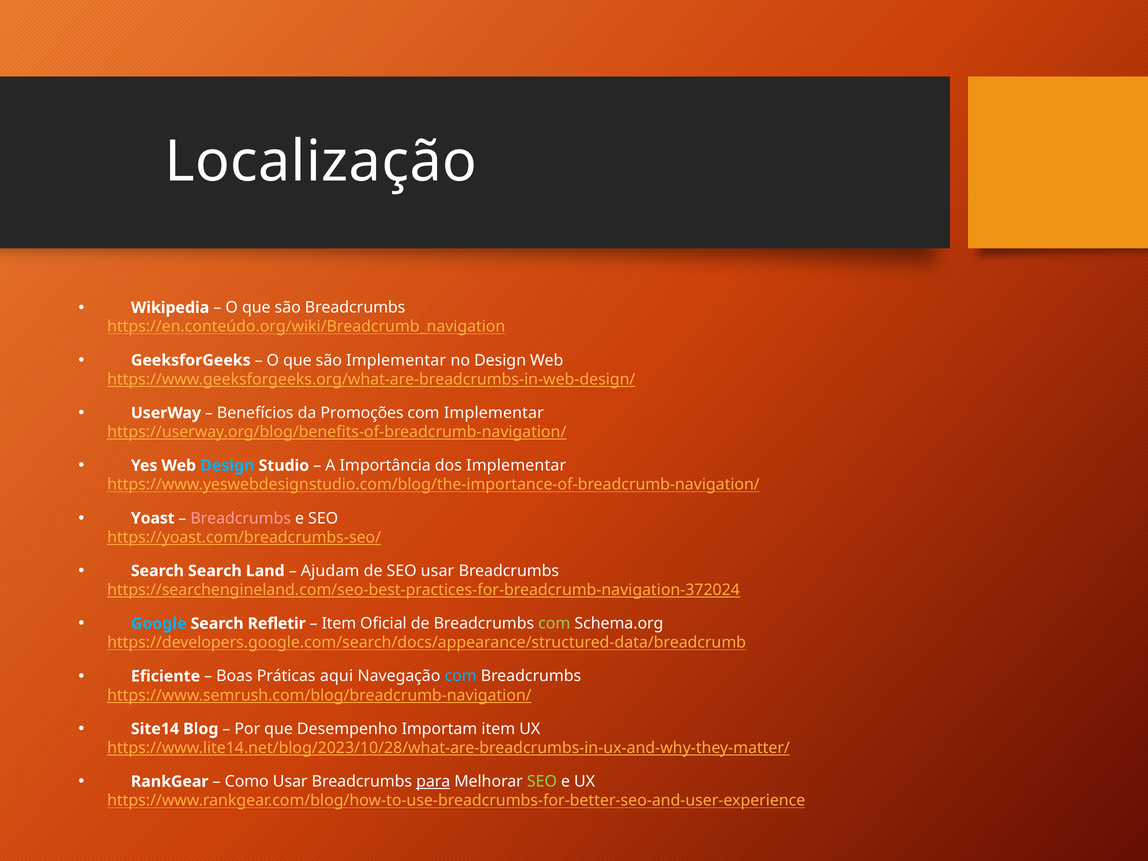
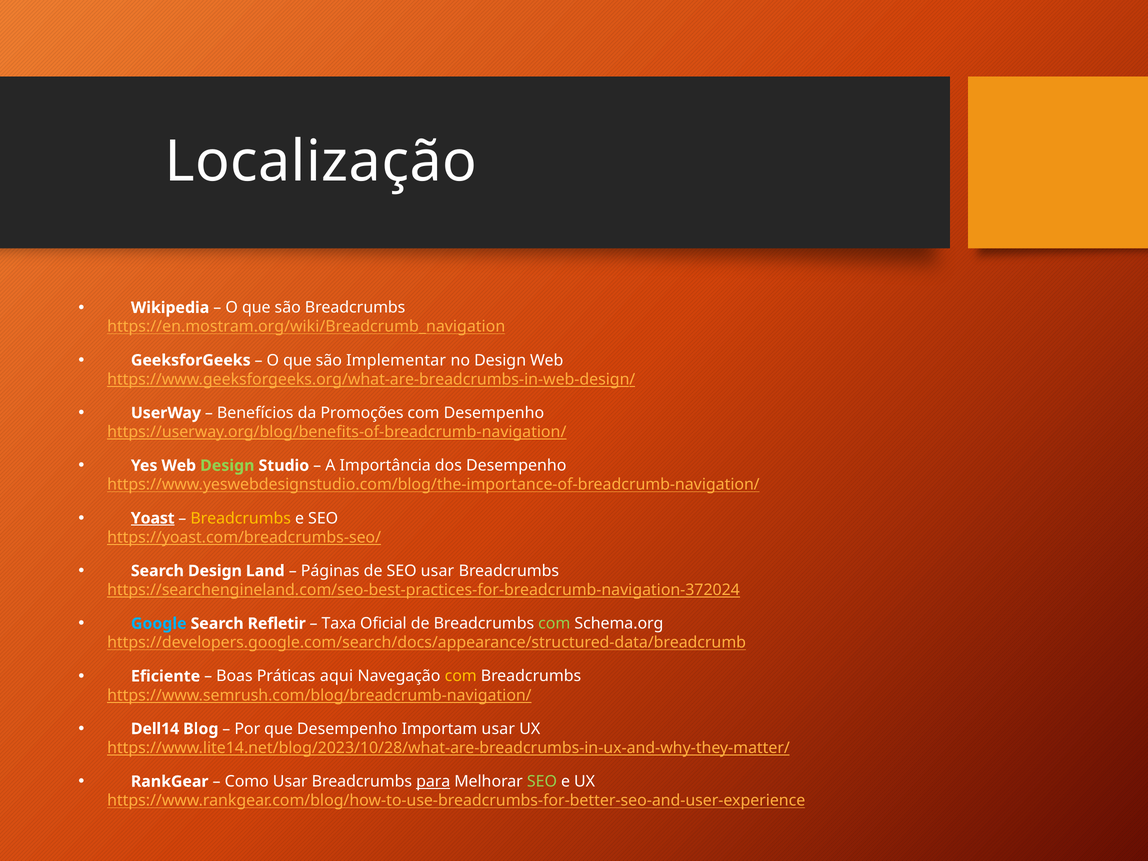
https://en.conteúdo.org/wiki/Breadcrumb_navigation: https://en.conteúdo.org/wiki/Breadcrumb_navigation -> https://en.mostram.org/wiki/Breadcrumb_navigation
com Implementar: Implementar -> Desempenho
Design at (227, 466) colour: light blue -> light green
dos Implementar: Implementar -> Desempenho
Yoast underline: none -> present
Breadcrumbs at (241, 518) colour: pink -> yellow
Search Search: Search -> Design
Ajudam: Ajudam -> Páginas
Item at (339, 624): Item -> Taxa
com at (461, 676) colour: light blue -> yellow
Site14: Site14 -> Dell14
Importam item: item -> usar
